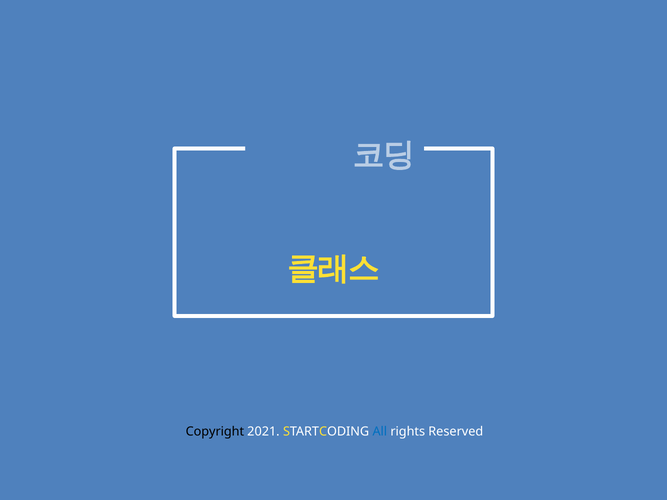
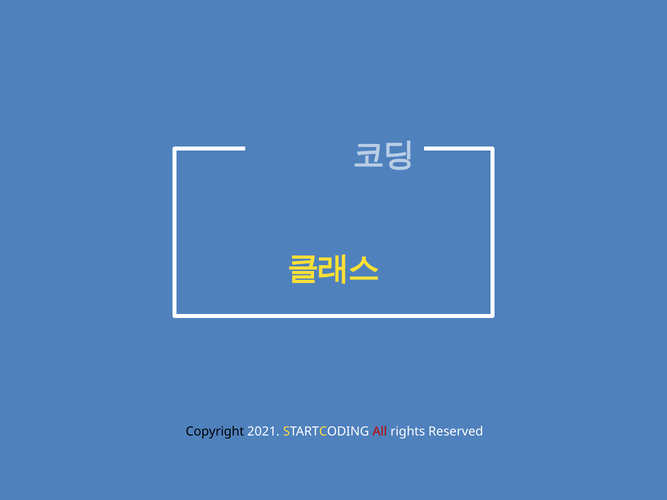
All colour: blue -> red
